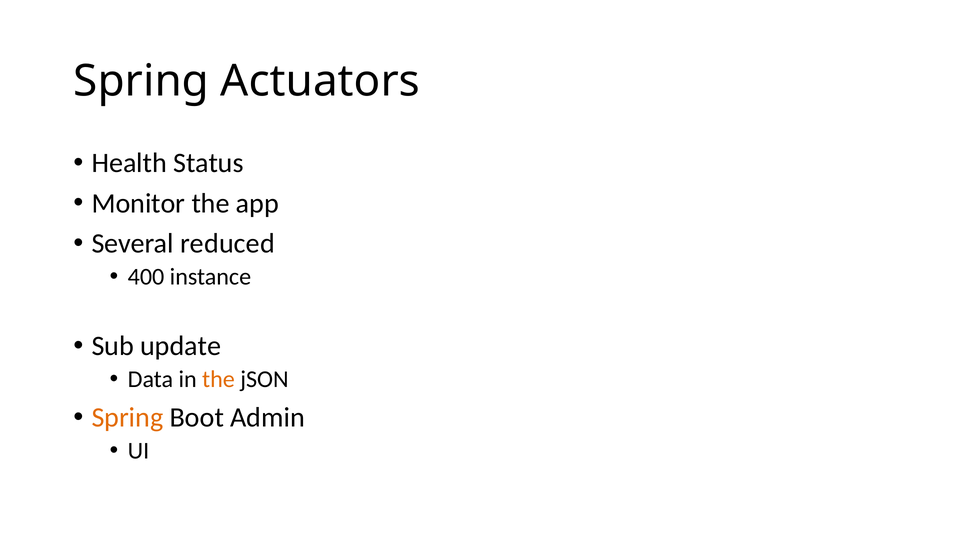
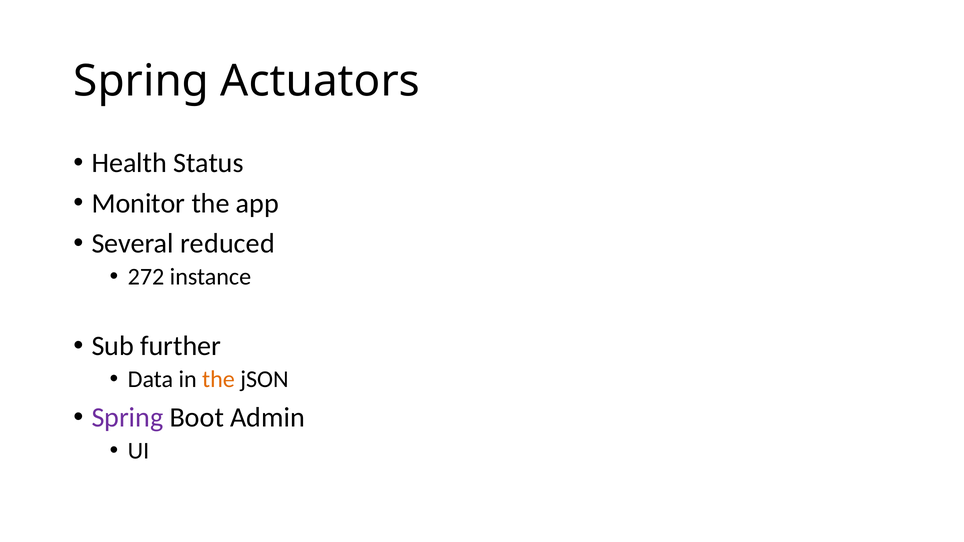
400: 400 -> 272
update: update -> further
Spring at (127, 418) colour: orange -> purple
